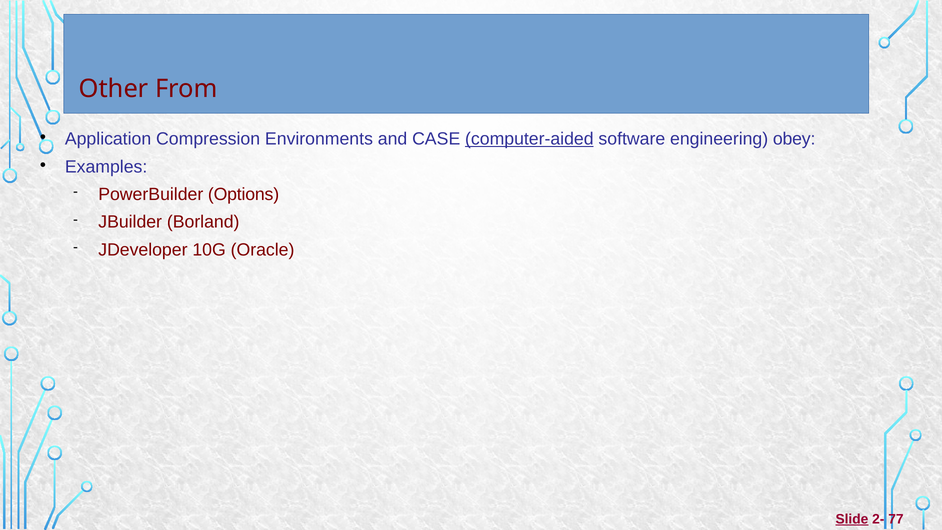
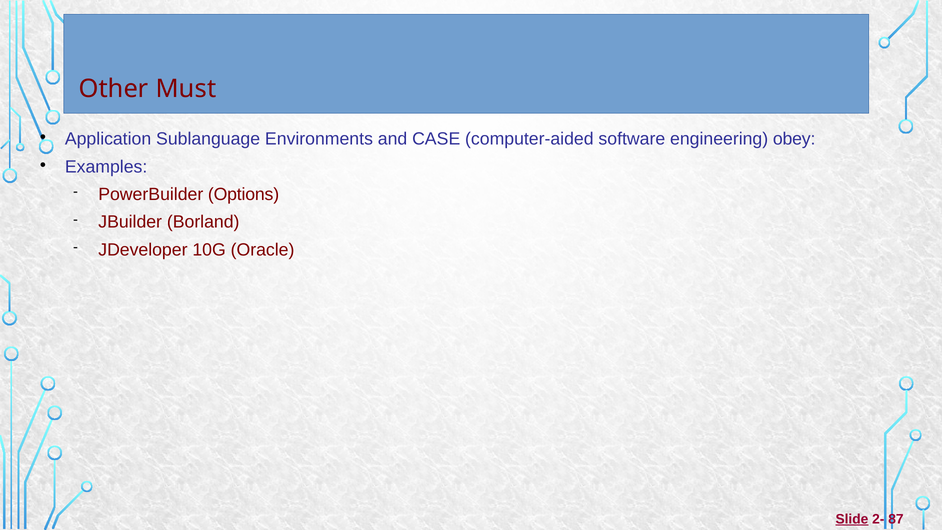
From: From -> Must
Compression: Compression -> Sublanguage
computer-aided underline: present -> none
77: 77 -> 87
